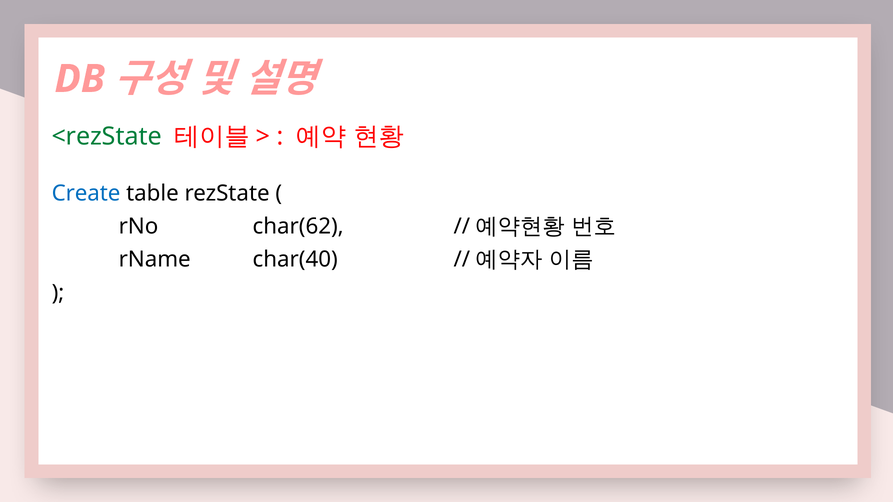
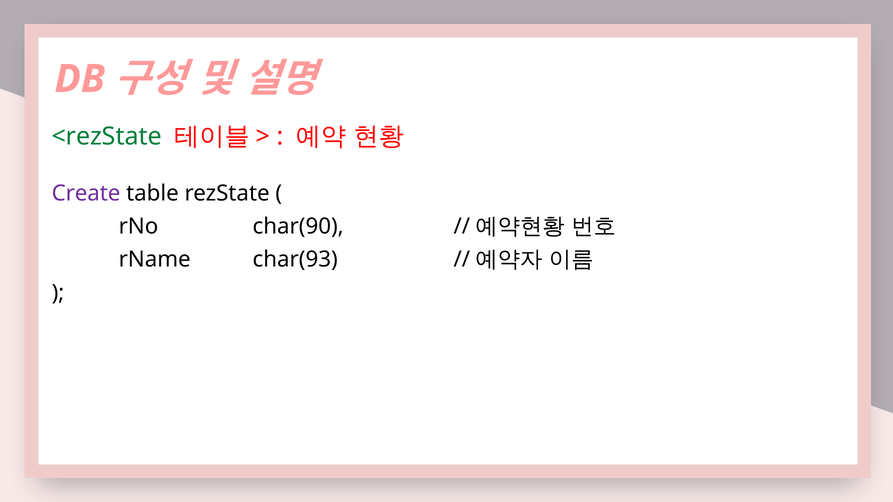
Create colour: blue -> purple
char(62: char(62 -> char(90
char(40: char(40 -> char(93
